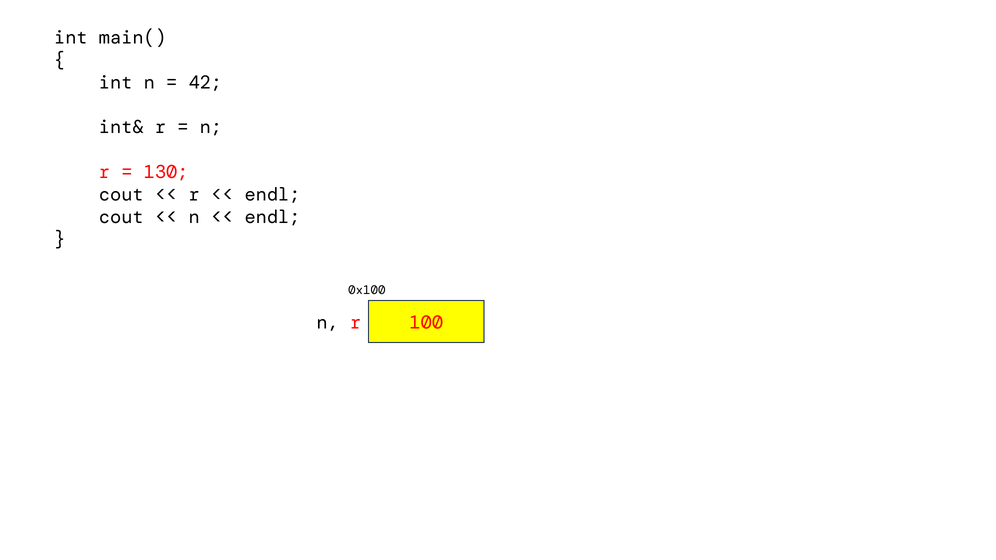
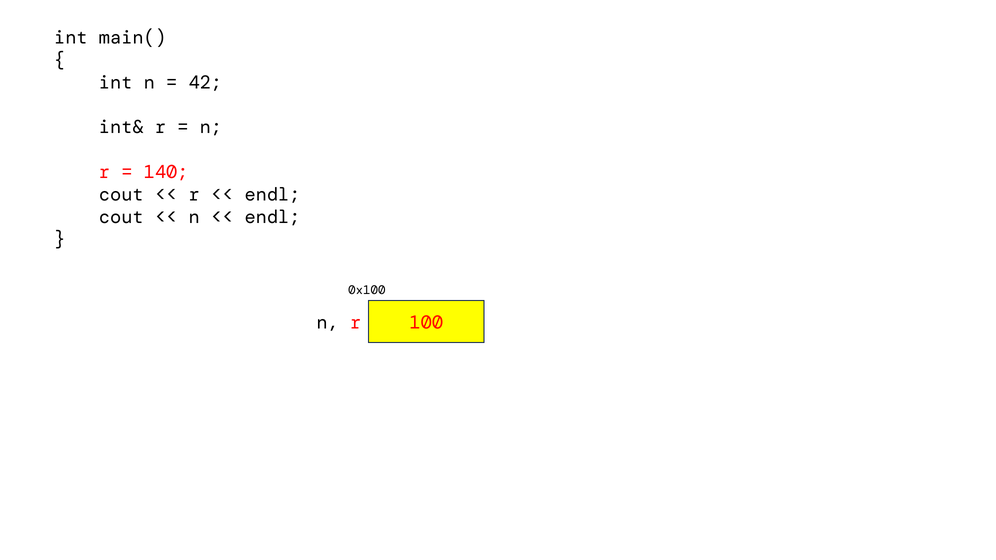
130: 130 -> 140
